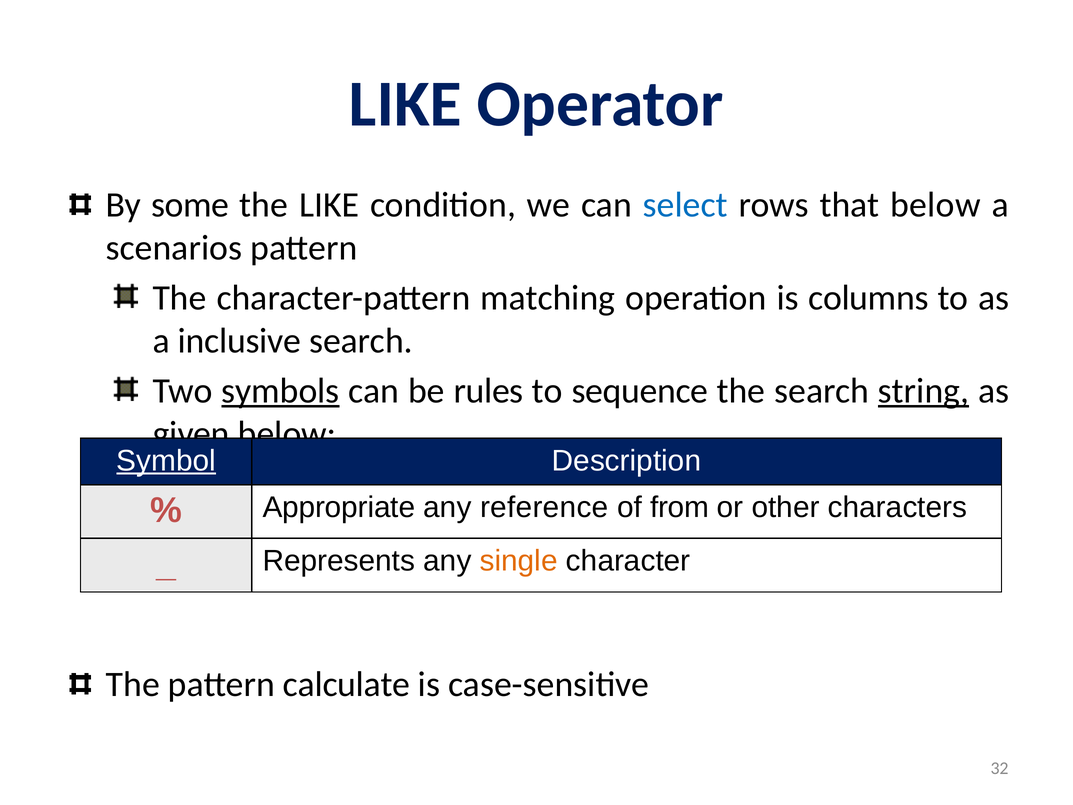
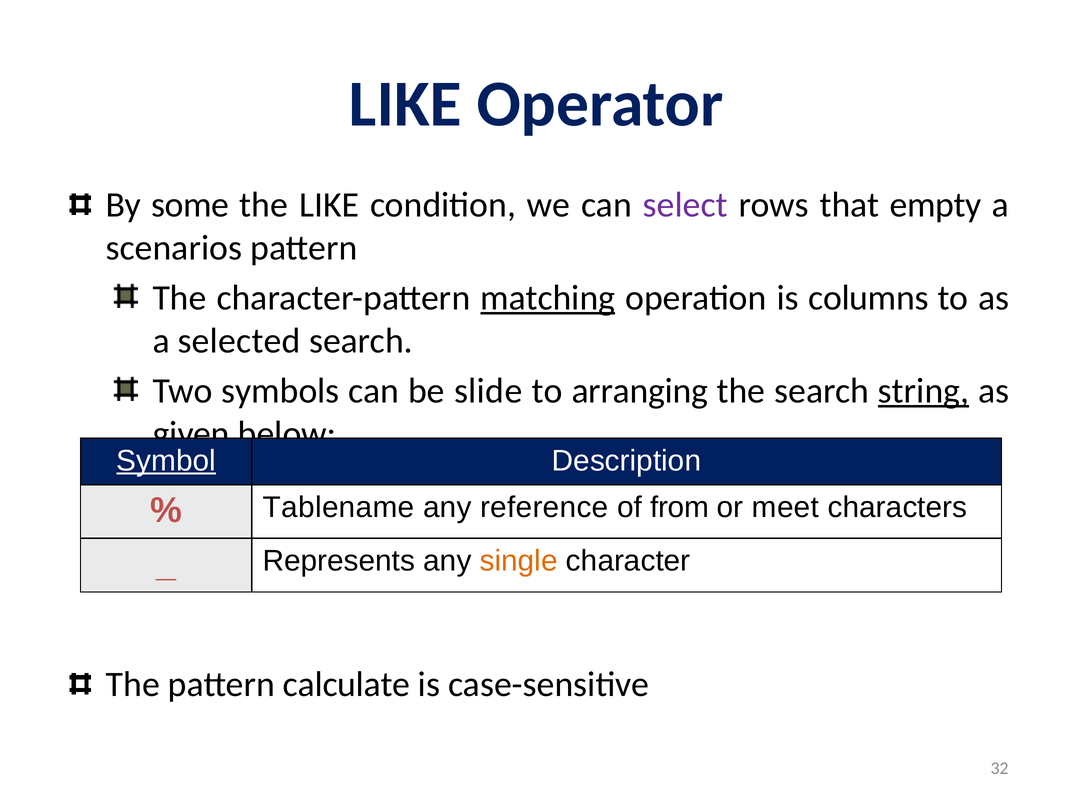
select colour: blue -> purple
that below: below -> empty
matching underline: none -> present
inclusive: inclusive -> selected
symbols underline: present -> none
rules: rules -> slide
sequence: sequence -> arranging
Appropriate: Appropriate -> Tablename
other: other -> meet
